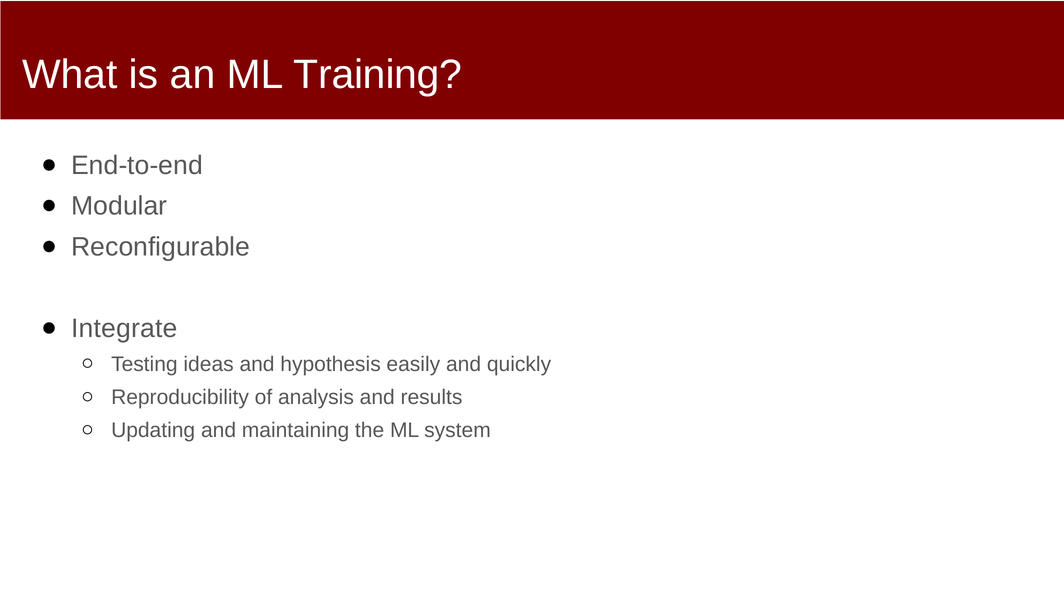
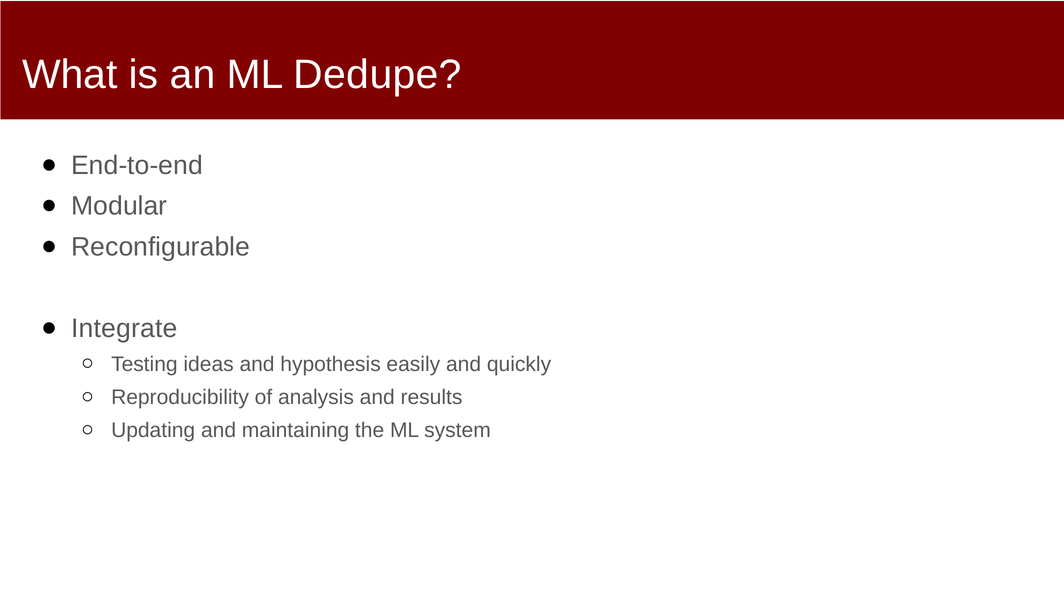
Training: Training -> Dedupe
